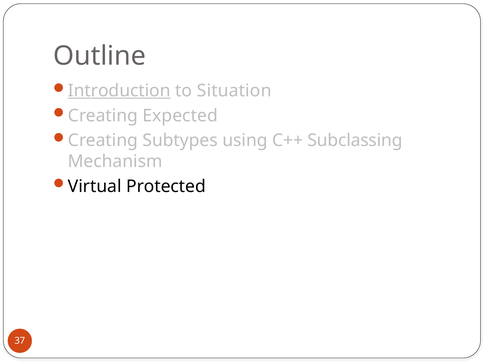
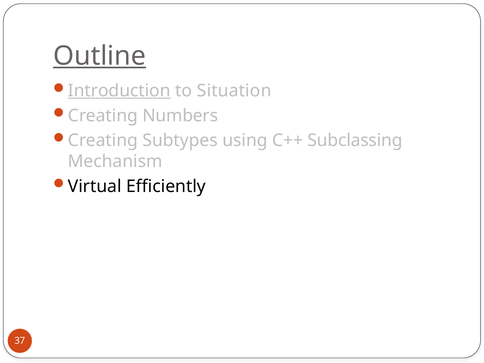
Outline underline: none -> present
Expected: Expected -> Numbers
Protected: Protected -> Efficiently
